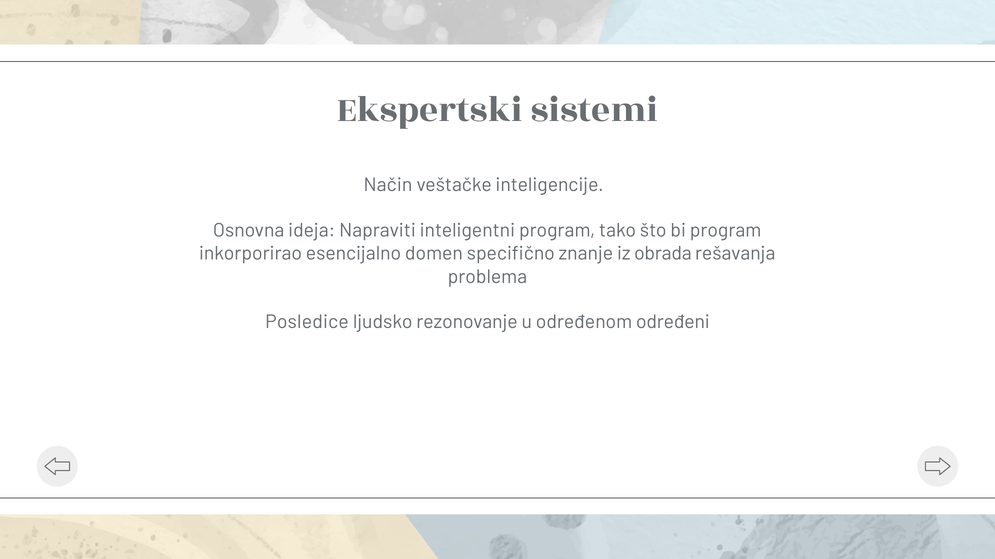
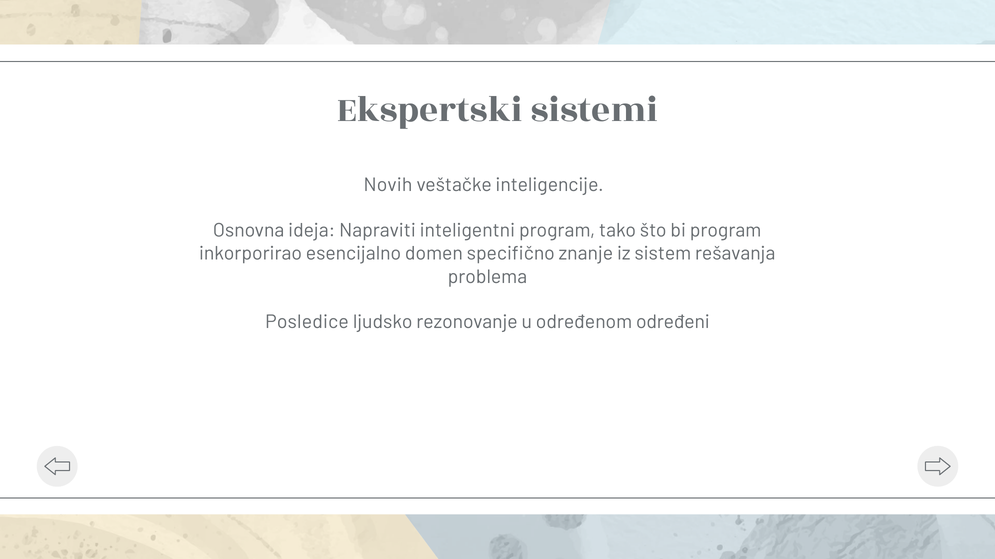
Način: Način -> Novih
obrada: obrada -> sistem
